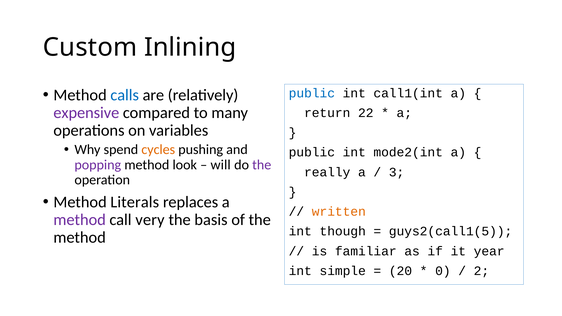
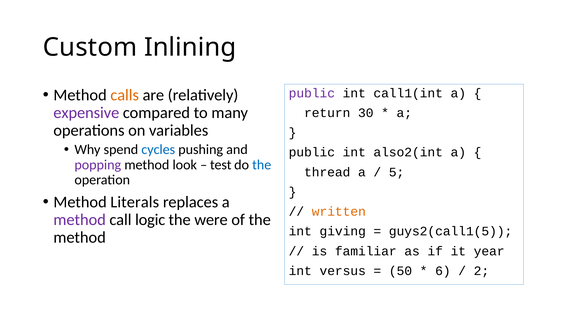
calls colour: blue -> orange
public at (312, 93) colour: blue -> purple
22: 22 -> 30
cycles colour: orange -> blue
mode2(int: mode2(int -> also2(int
will: will -> test
the at (262, 165) colour: purple -> blue
really: really -> thread
3: 3 -> 5
very: very -> logic
basis: basis -> were
though: though -> giving
simple: simple -> versus
20: 20 -> 50
0: 0 -> 6
